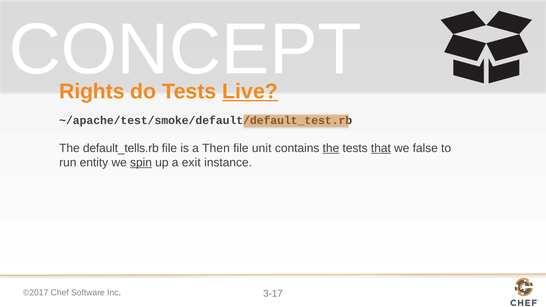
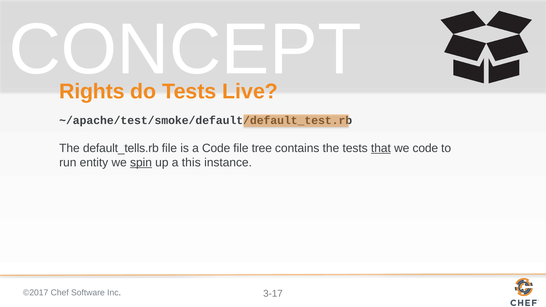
Live underline: present -> none
a Then: Then -> Code
unit: unit -> tree
the at (331, 148) underline: present -> none
we false: false -> code
exit: exit -> this
